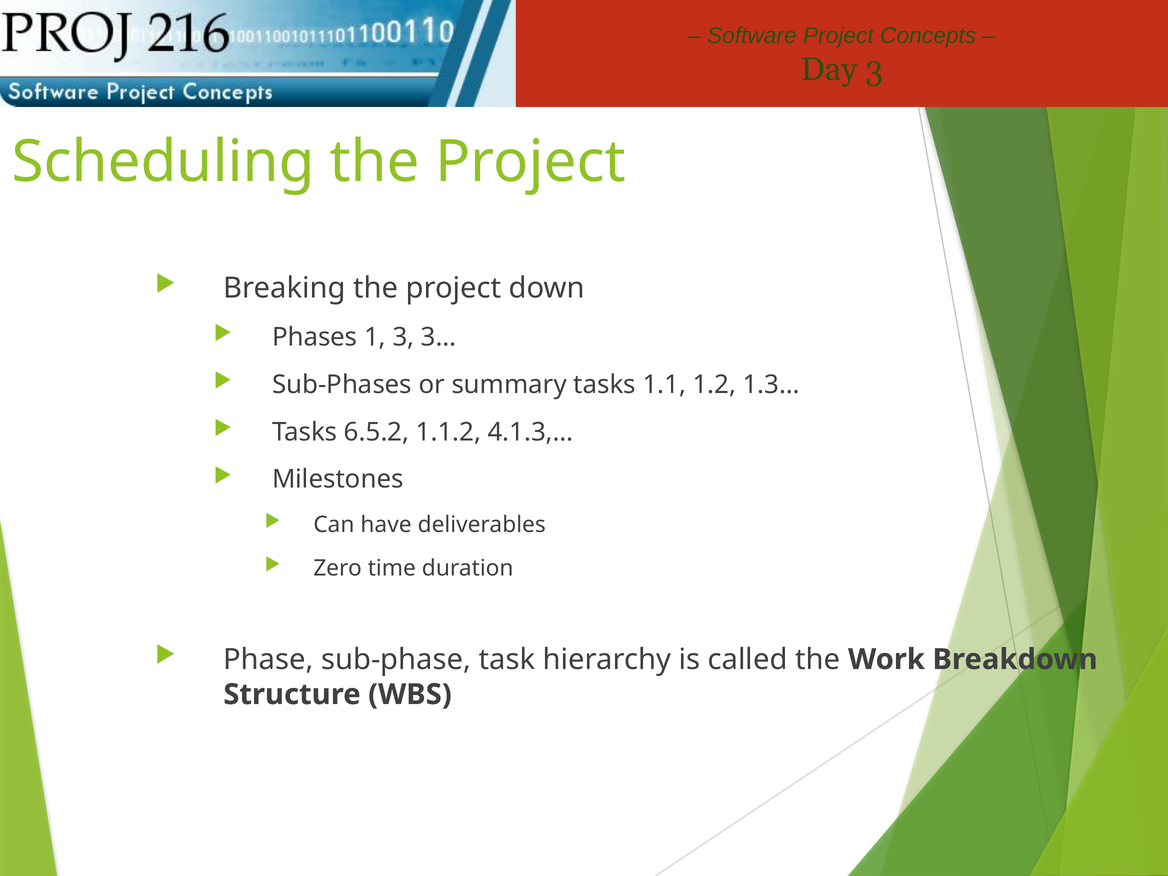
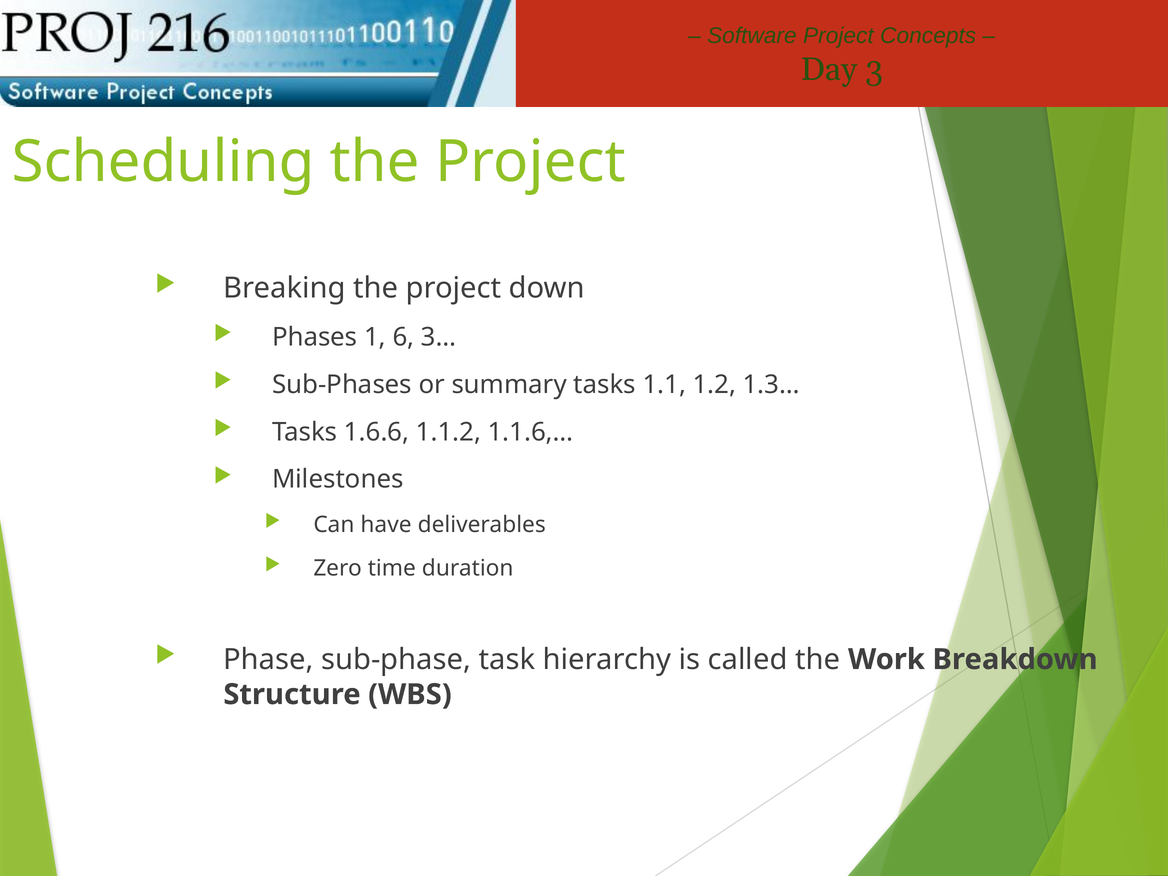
1 3: 3 -> 6
6.5.2: 6.5.2 -> 1.6.6
4.1.3,…: 4.1.3,… -> 1.1.6,…
